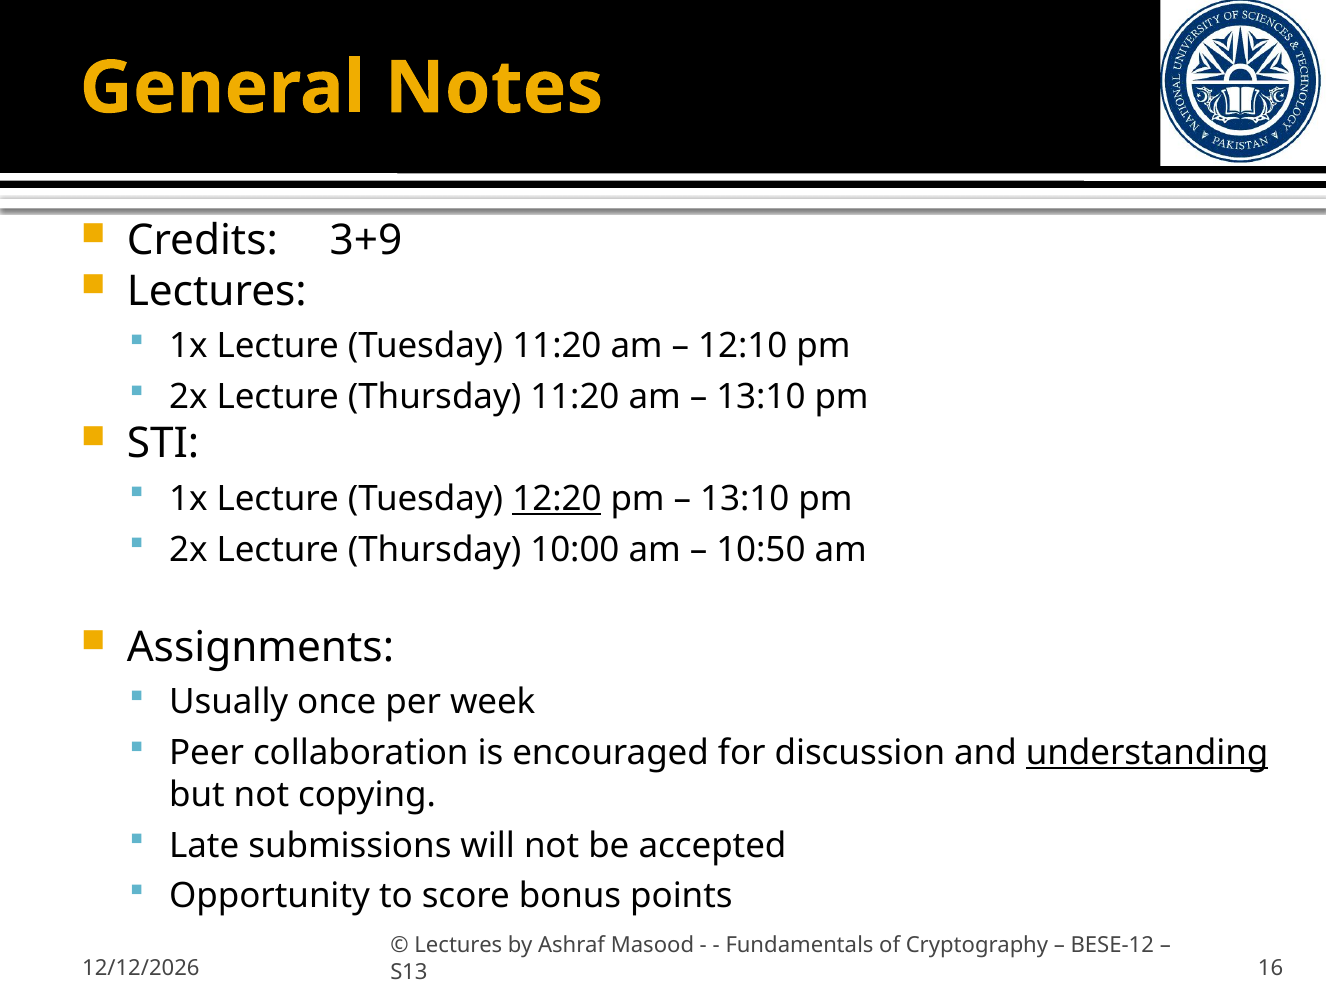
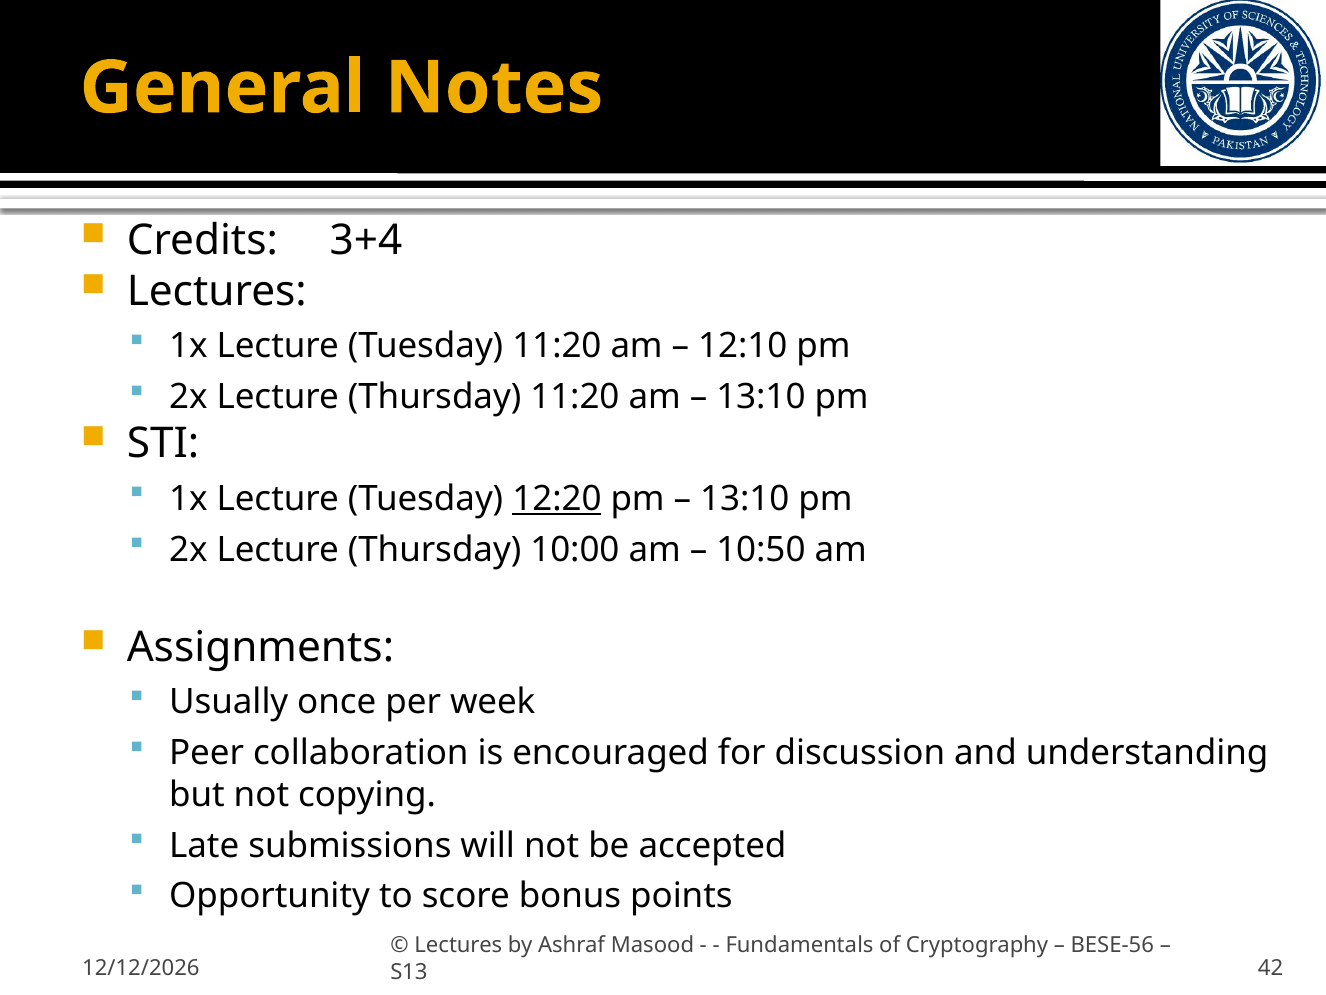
3+9: 3+9 -> 3+4
understanding underline: present -> none
BESE-12: BESE-12 -> BESE-56
16: 16 -> 42
